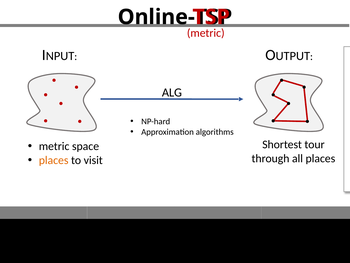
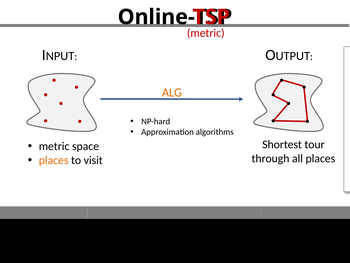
ALG colour: black -> orange
